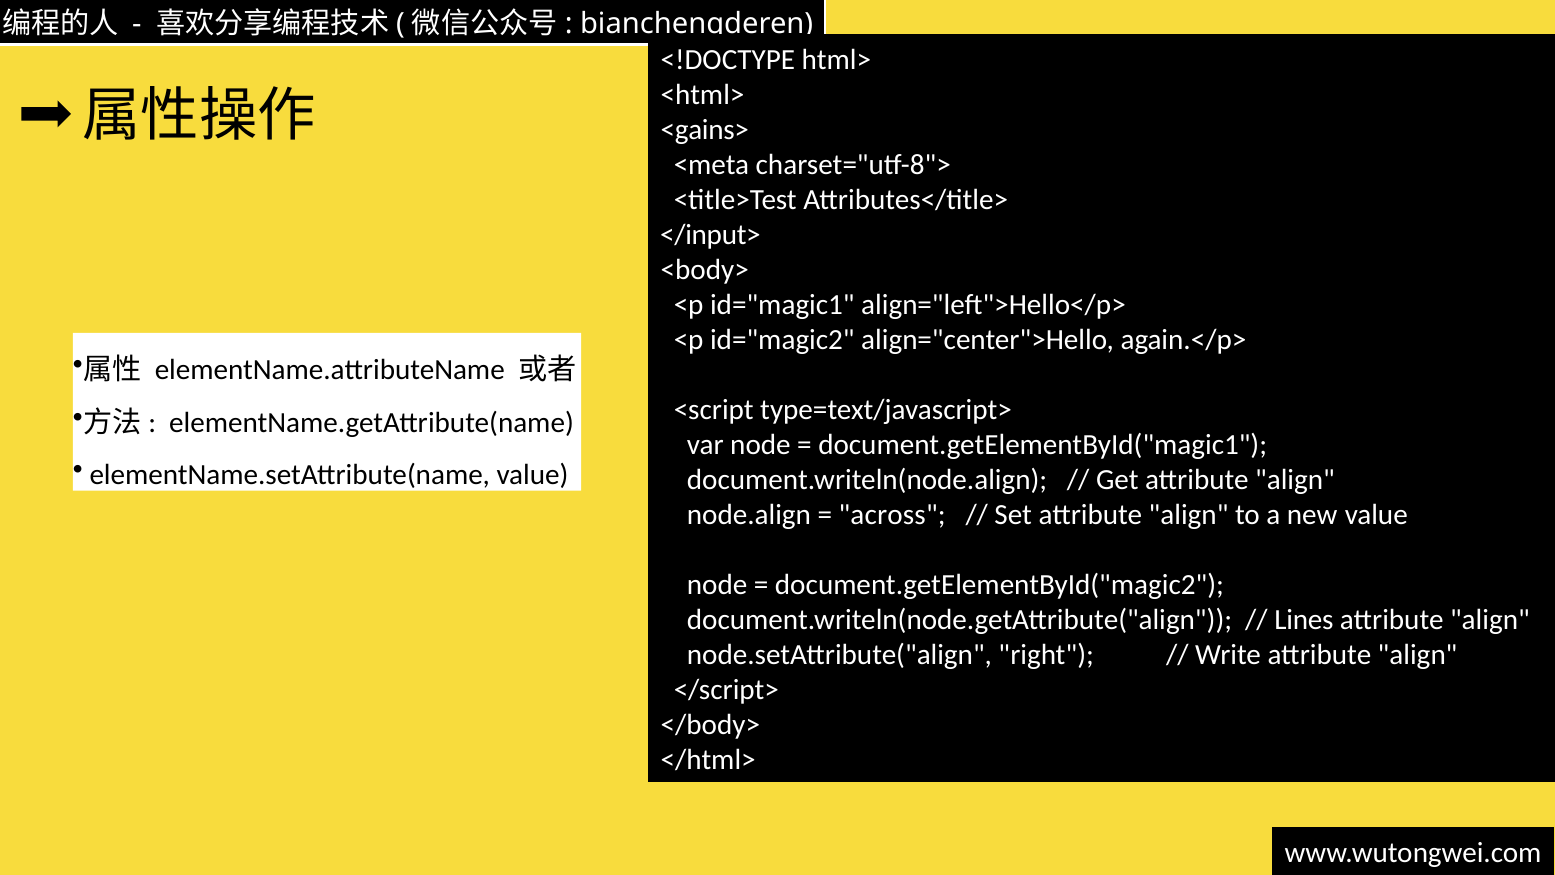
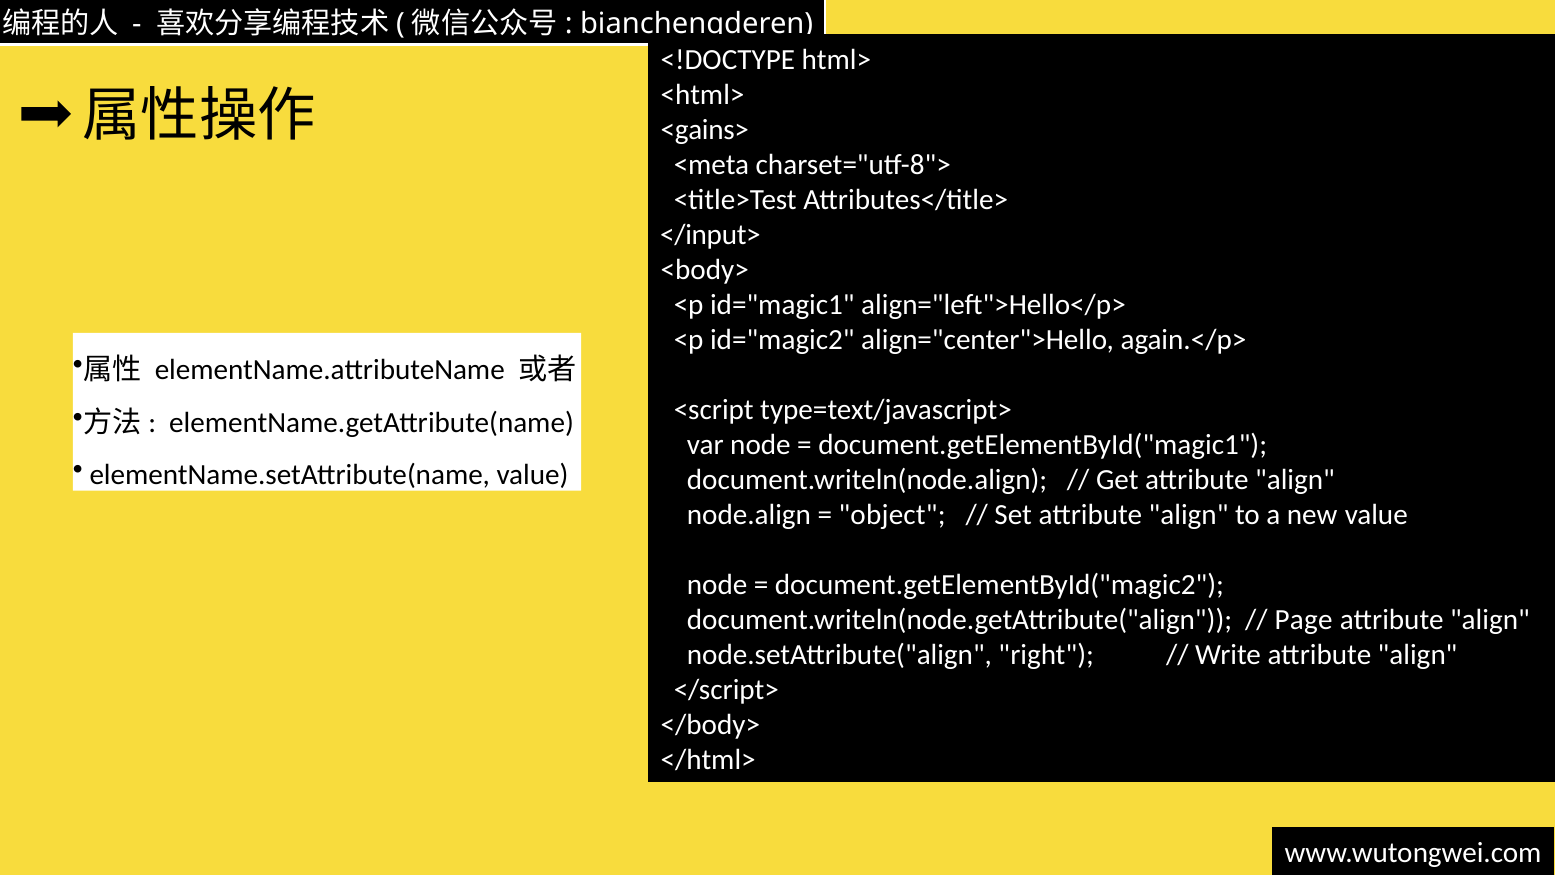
across: across -> object
Lines: Lines -> Page
